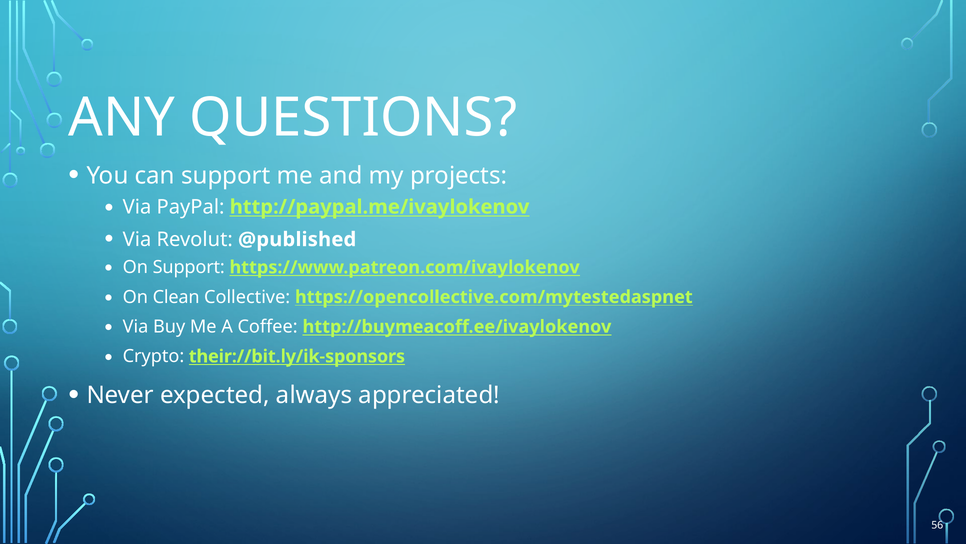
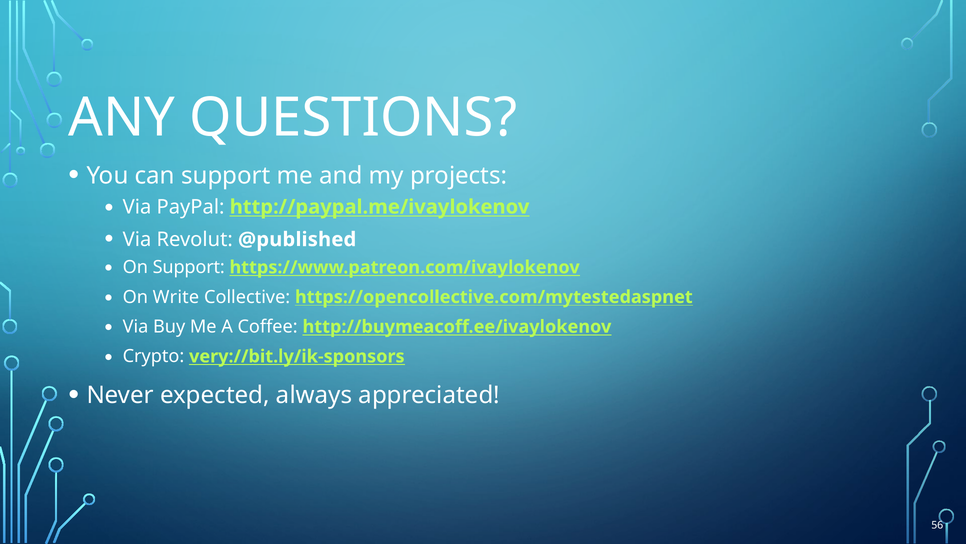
Clean: Clean -> Write
their://bit.ly/ik-sponsors: their://bit.ly/ik-sponsors -> very://bit.ly/ik-sponsors
